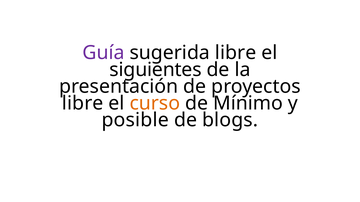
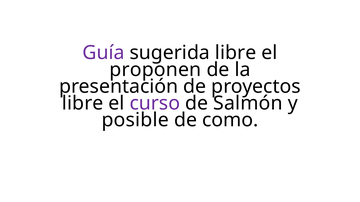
siguientes: siguientes -> proponen
curso colour: orange -> purple
Mínimo: Mínimo -> Salmón
blogs: blogs -> como
